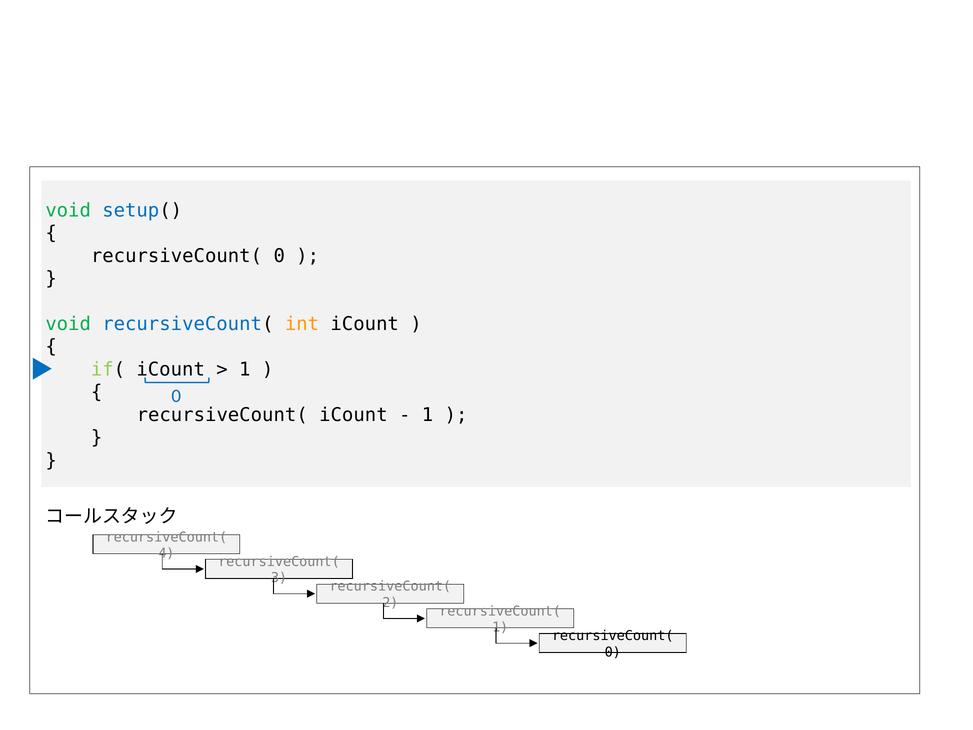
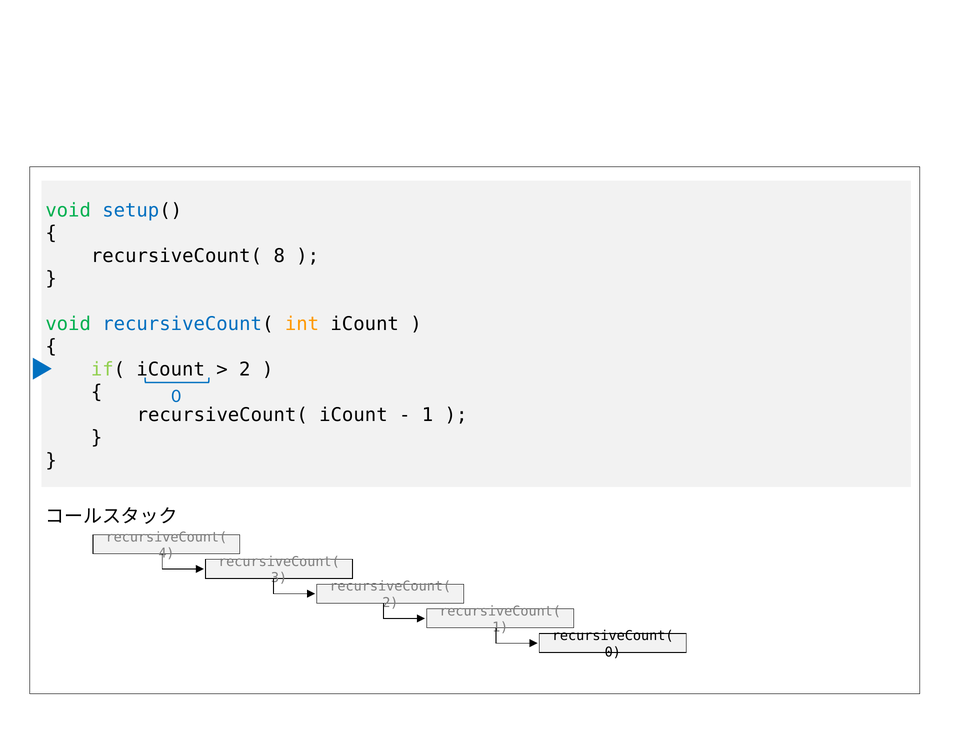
0 at (279, 256): 0 -> 8
1 at (245, 369): 1 -> 2
